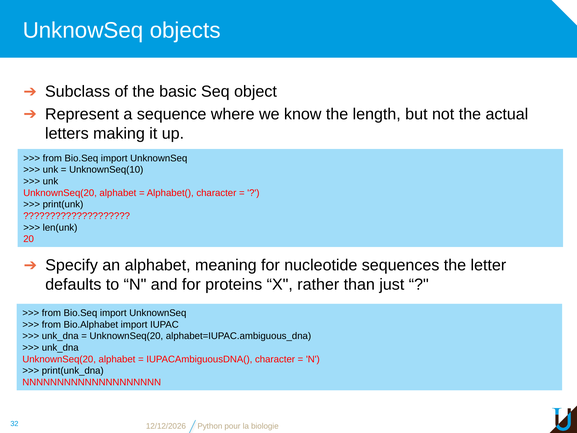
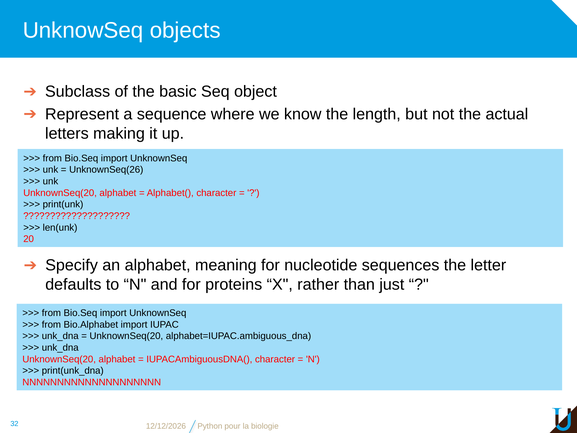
UnknownSeq(10: UnknownSeq(10 -> UnknownSeq(26
